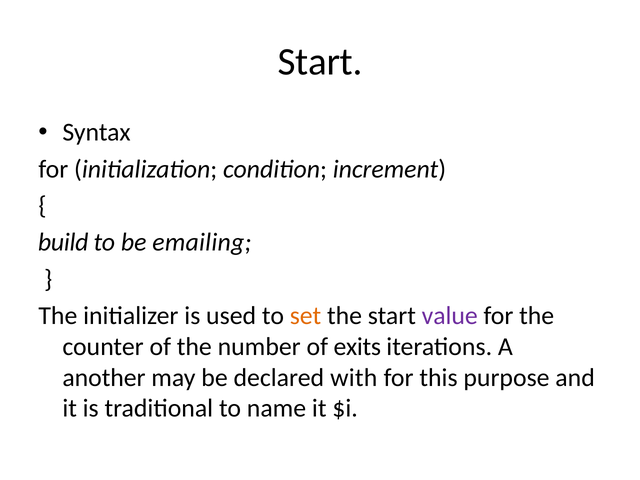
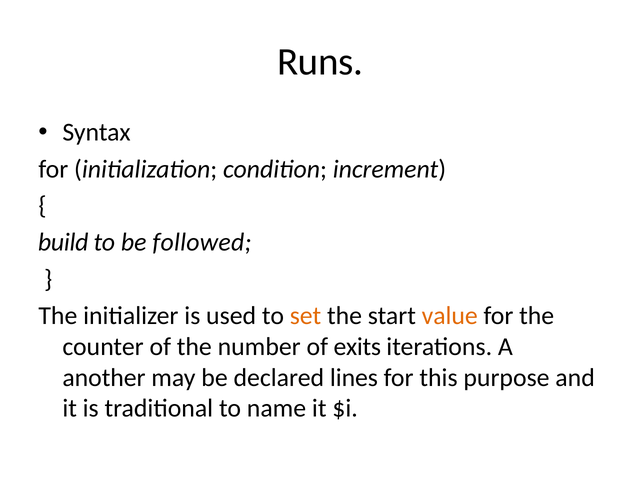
Start at (320, 62): Start -> Runs
emailing: emailing -> followed
value colour: purple -> orange
with: with -> lines
